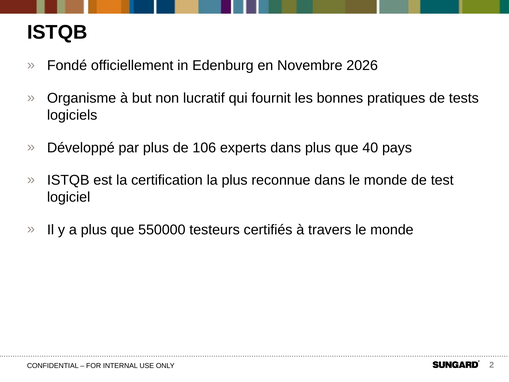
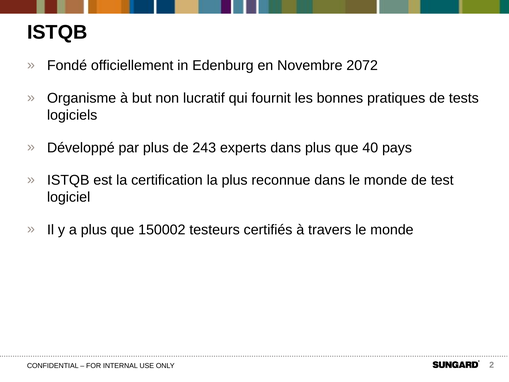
2026: 2026 -> 2072
106: 106 -> 243
550000: 550000 -> 150002
